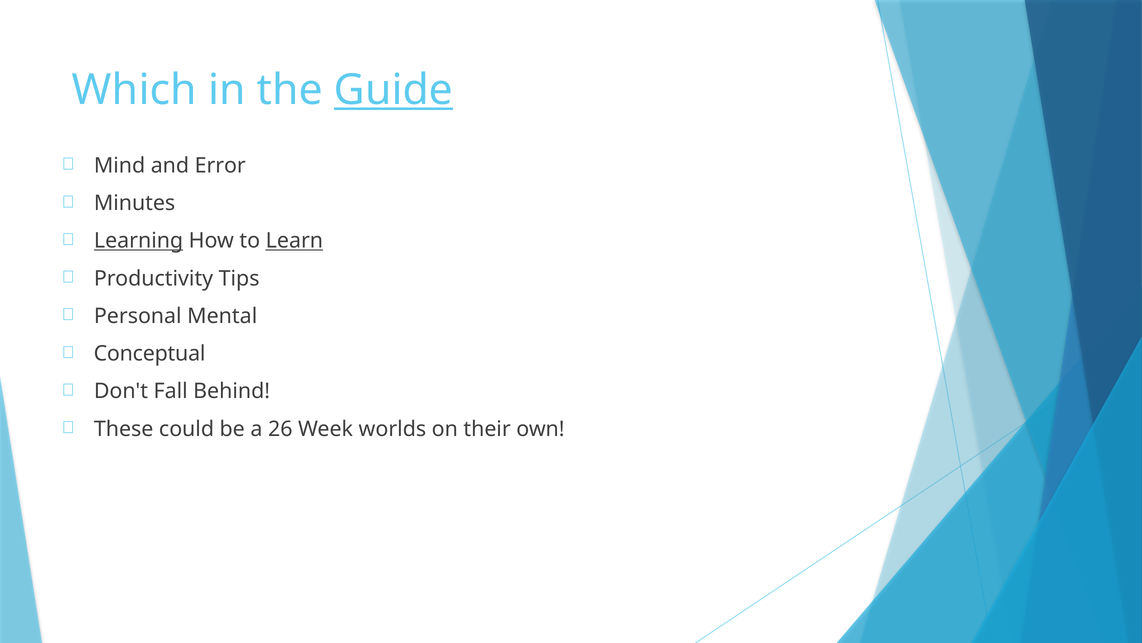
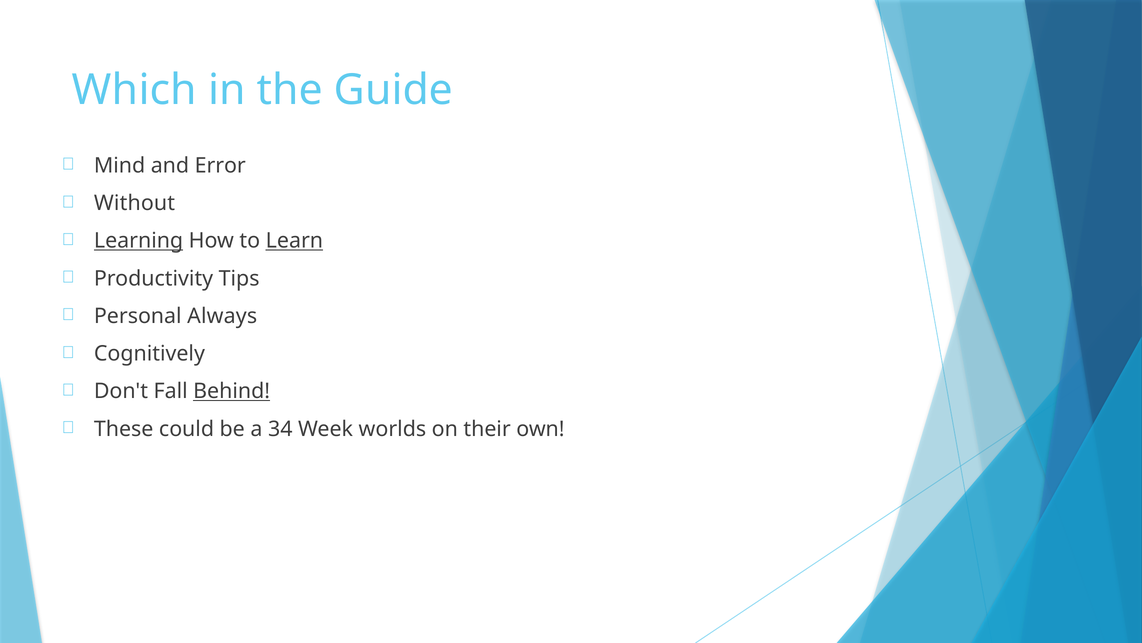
Guide underline: present -> none
Minutes: Minutes -> Without
Mental: Mental -> Always
Conceptual: Conceptual -> Cognitively
Behind underline: none -> present
26: 26 -> 34
